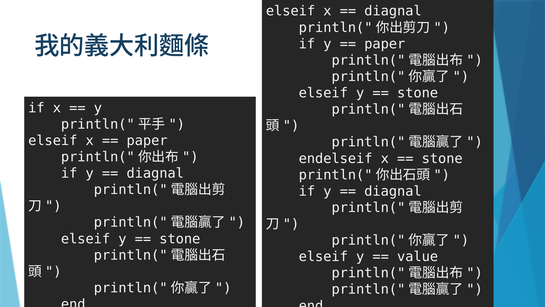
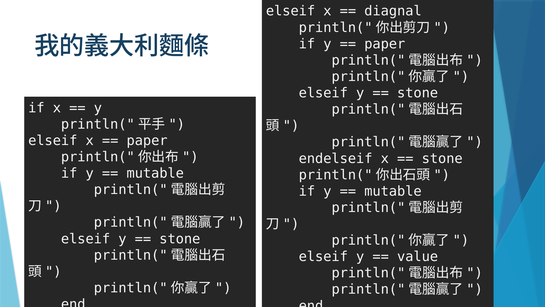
diagnal at (155, 173): diagnal -> mutable
diagnal at (393, 191): diagnal -> mutable
